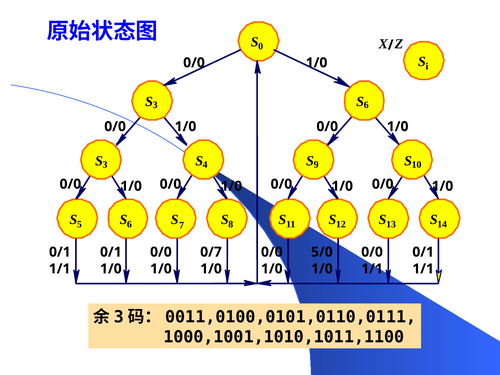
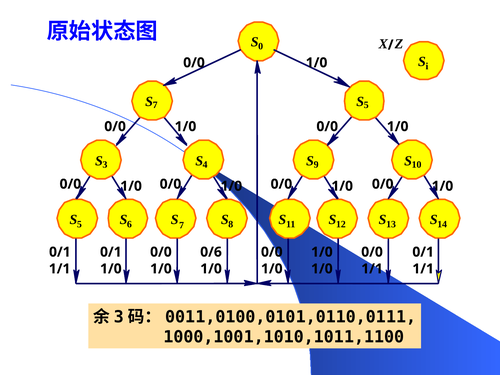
3 at (155, 105): 3 -> 7
6 at (366, 105): 6 -> 5
0/7: 0/7 -> 0/6
5/0 at (322, 252): 5/0 -> 1/0
